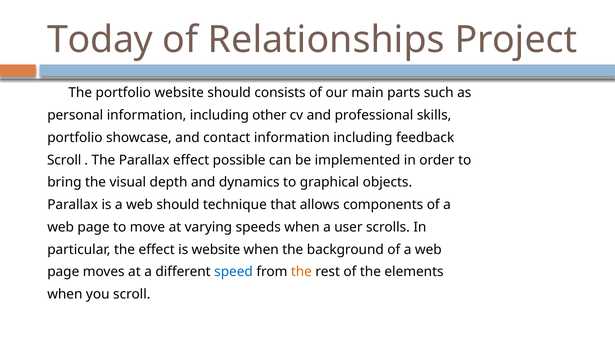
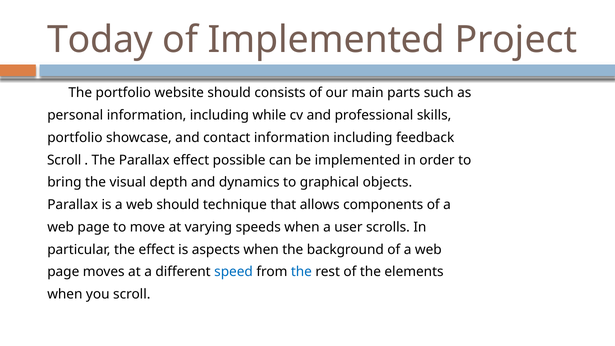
of Relationships: Relationships -> Implemented
other: other -> while
is website: website -> aspects
the at (301, 272) colour: orange -> blue
